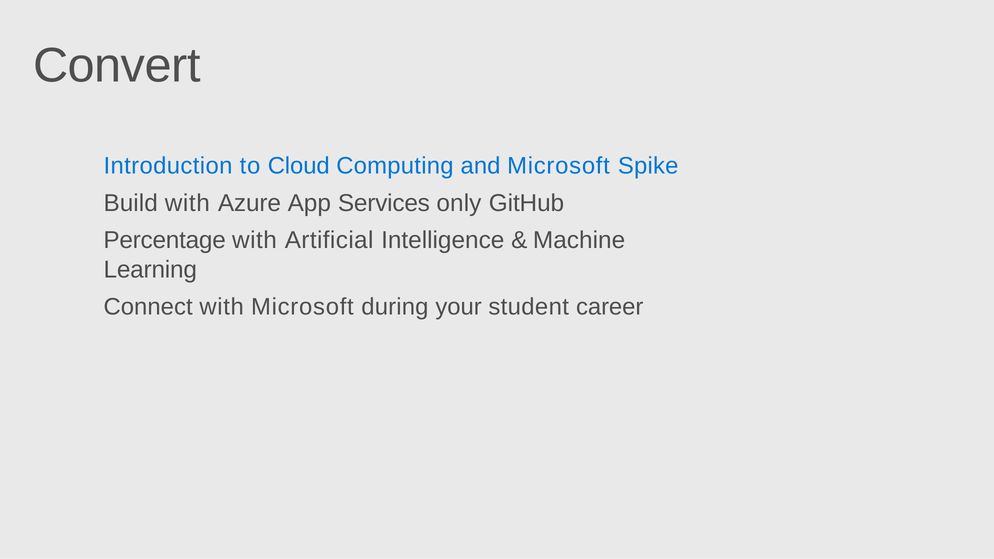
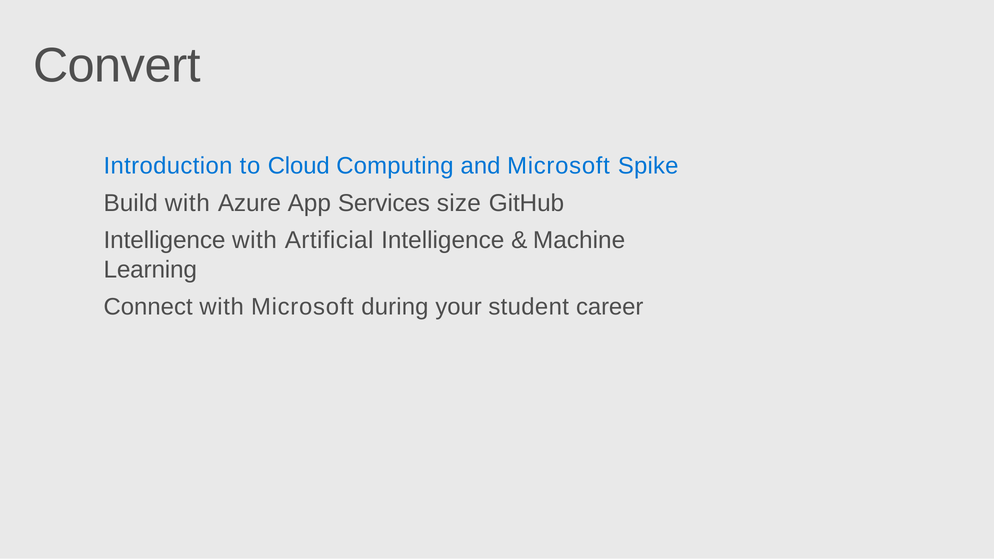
only: only -> size
Percentage at (165, 241): Percentage -> Intelligence
